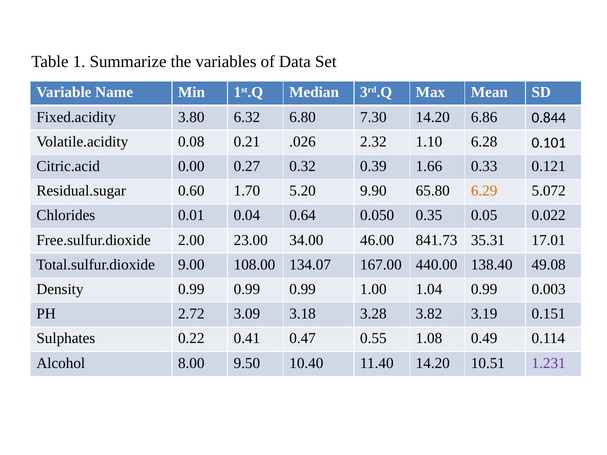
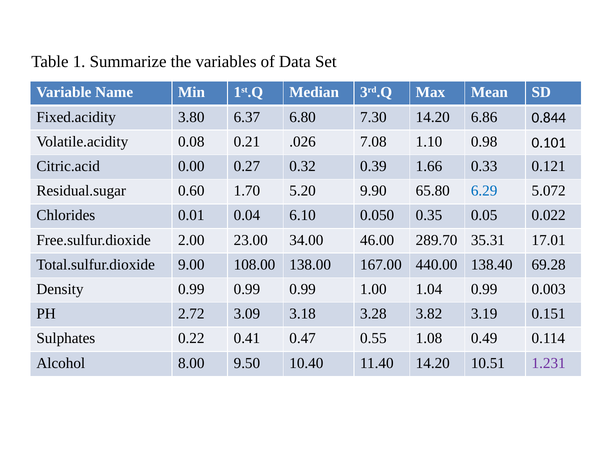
6.32: 6.32 -> 6.37
2.32: 2.32 -> 7.08
6.28: 6.28 -> 0.98
6.29 colour: orange -> blue
0.64: 0.64 -> 6.10
841.73: 841.73 -> 289.70
134.07: 134.07 -> 138.00
49.08: 49.08 -> 69.28
